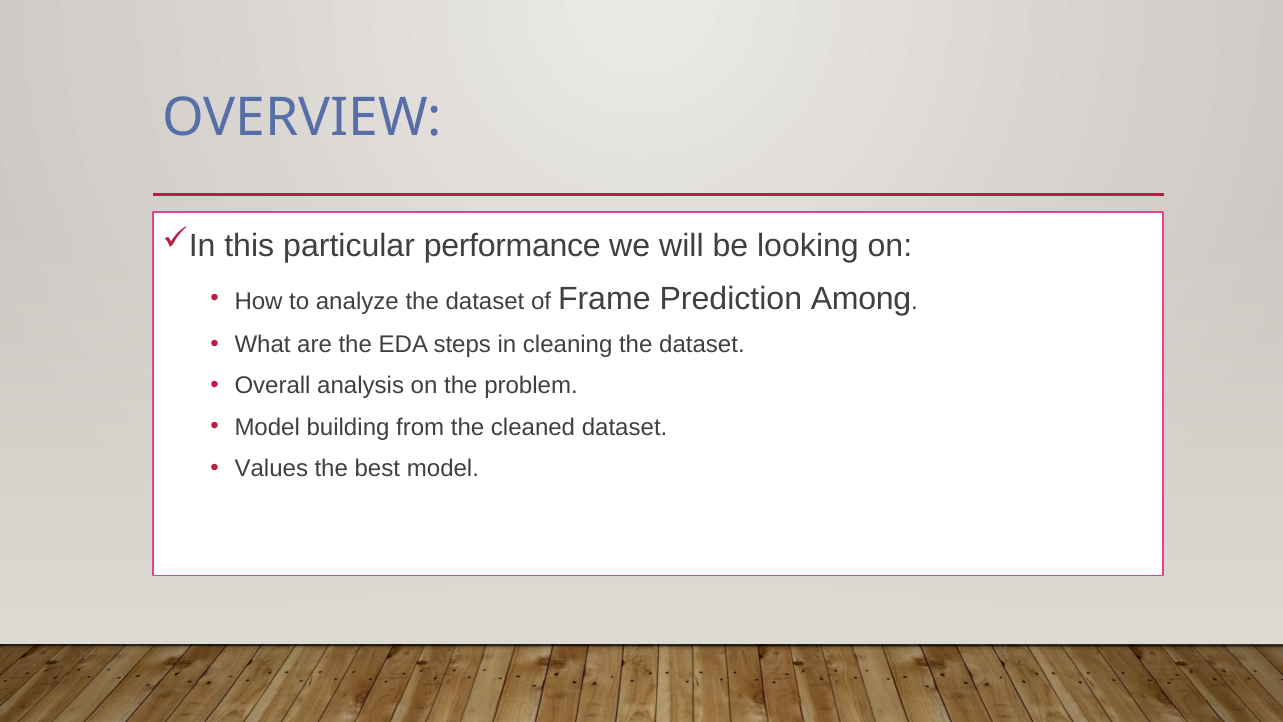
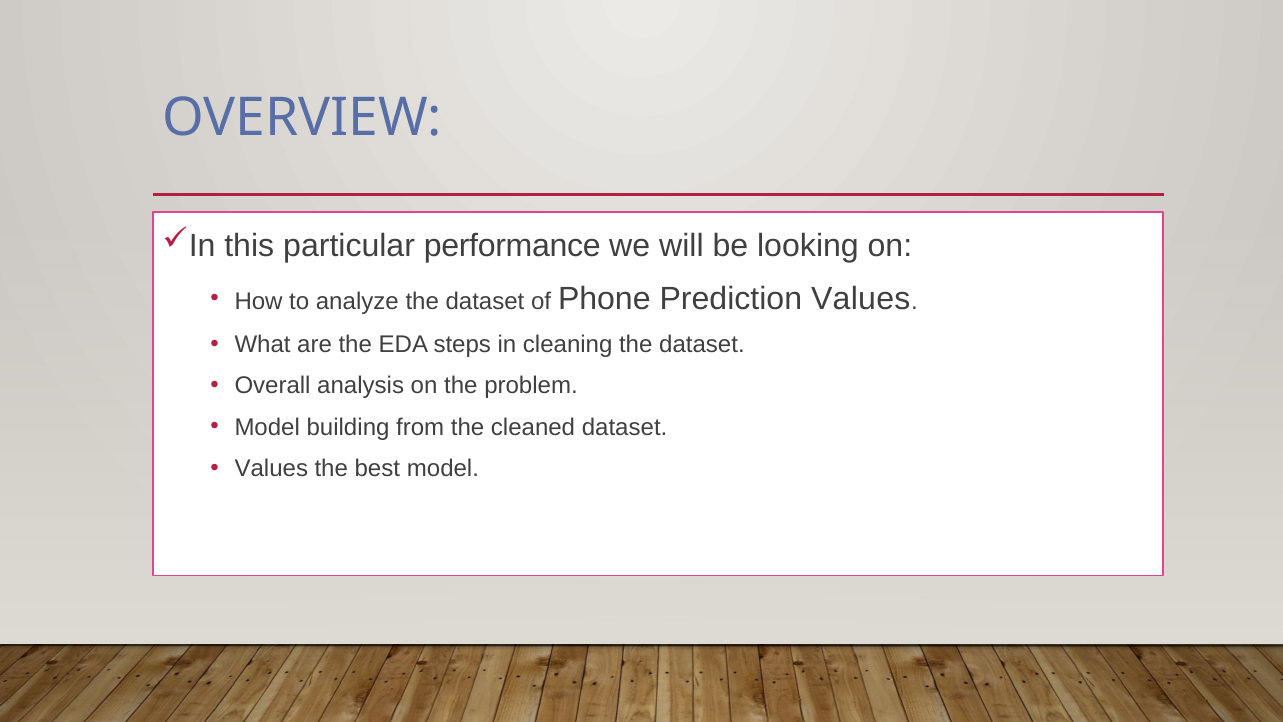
Frame: Frame -> Phone
Prediction Among: Among -> Values
